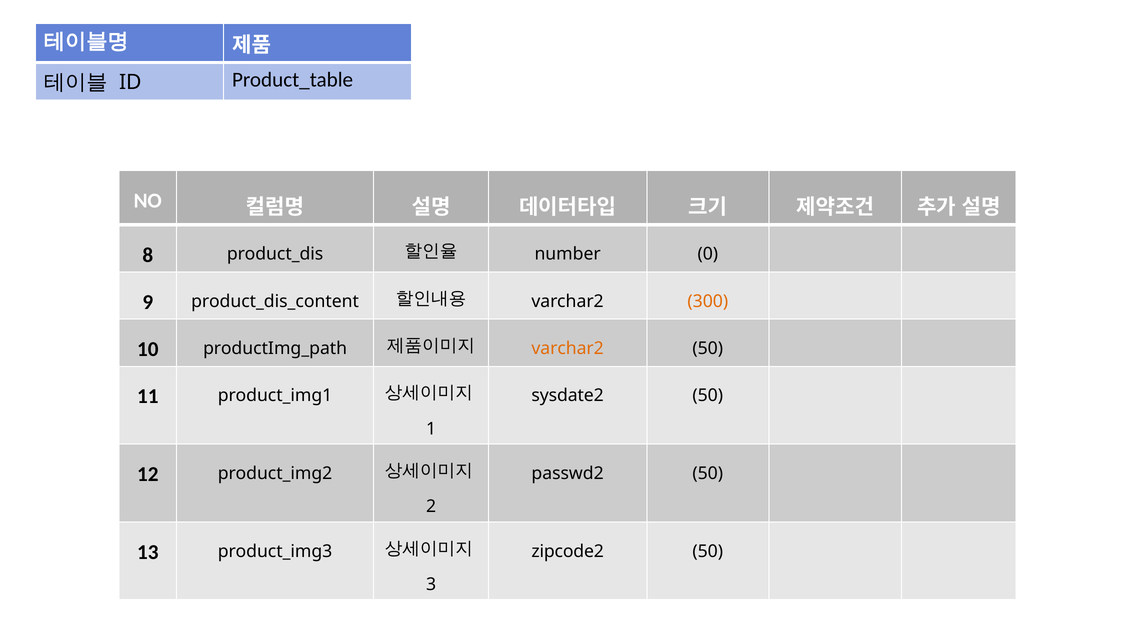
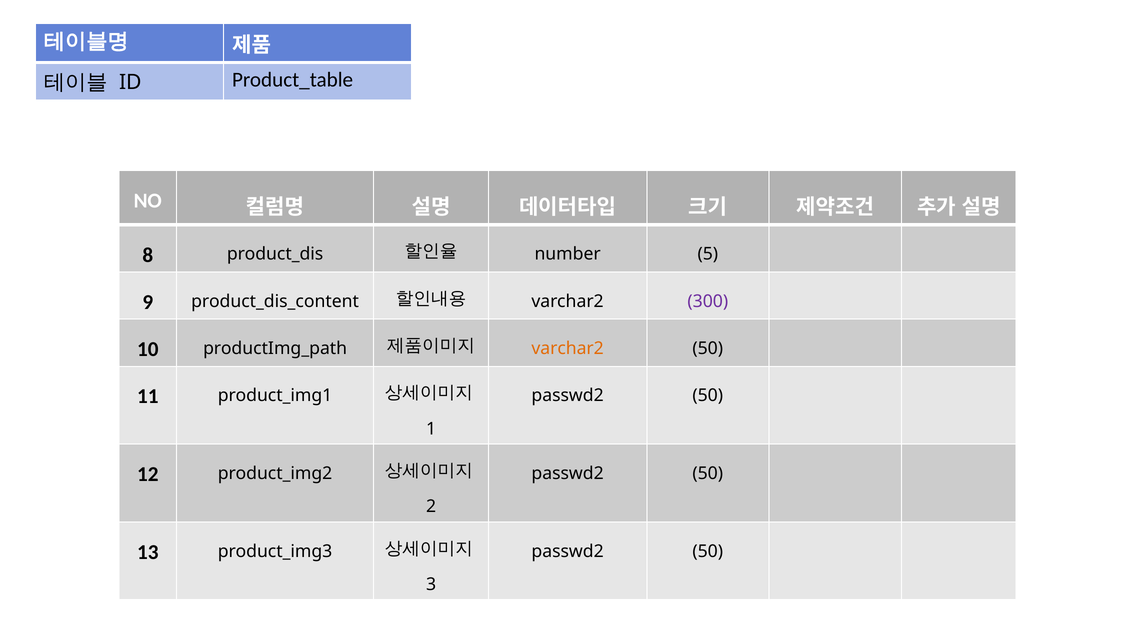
0: 0 -> 5
300 colour: orange -> purple
sysdate2 at (568, 396): sysdate2 -> passwd2
zipcode2 at (568, 552): zipcode2 -> passwd2
